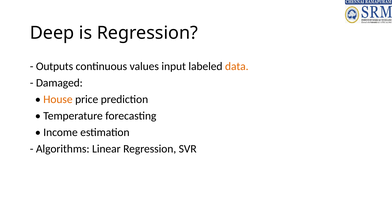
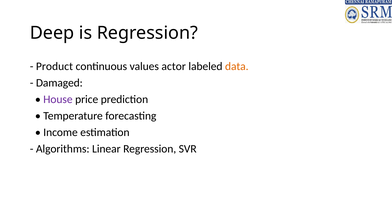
Outputs: Outputs -> Product
input: input -> actor
House colour: orange -> purple
